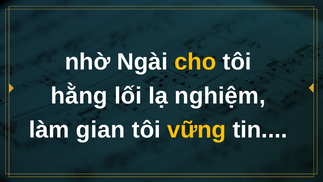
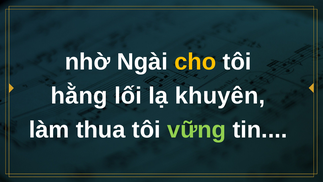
nghiệm: nghiệm -> khuyên
gian: gian -> thua
vững colour: yellow -> light green
